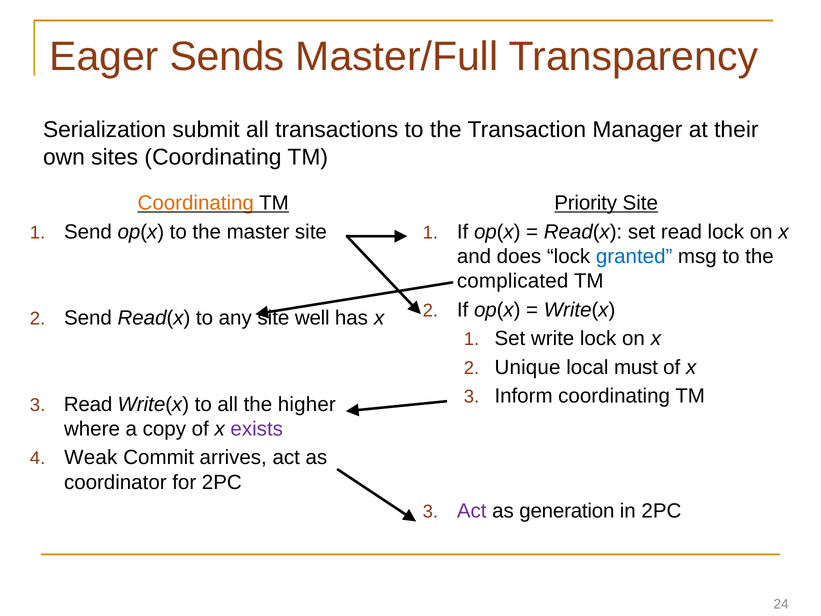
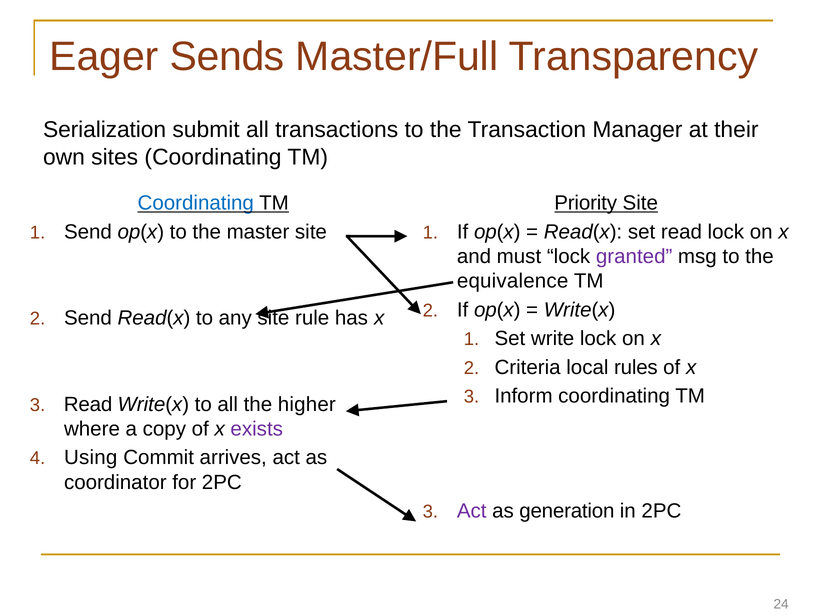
Coordinating at (196, 203) colour: orange -> blue
does: does -> must
granted colour: blue -> purple
complicated: complicated -> equivalence
well: well -> rule
Unique: Unique -> Criteria
must: must -> rules
Weak: Weak -> Using
